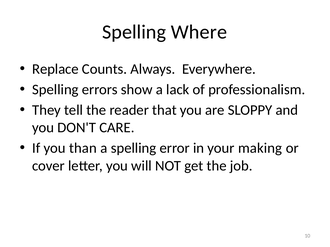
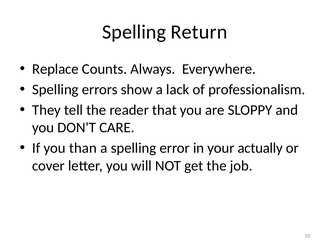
Where: Where -> Return
making: making -> actually
